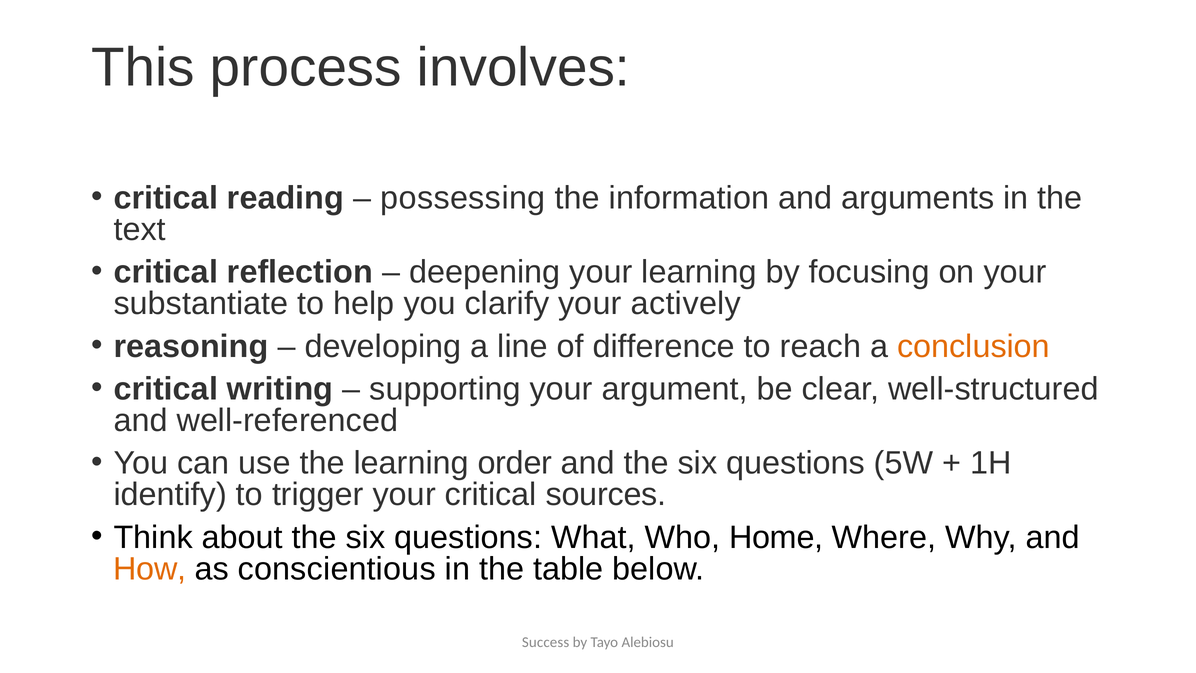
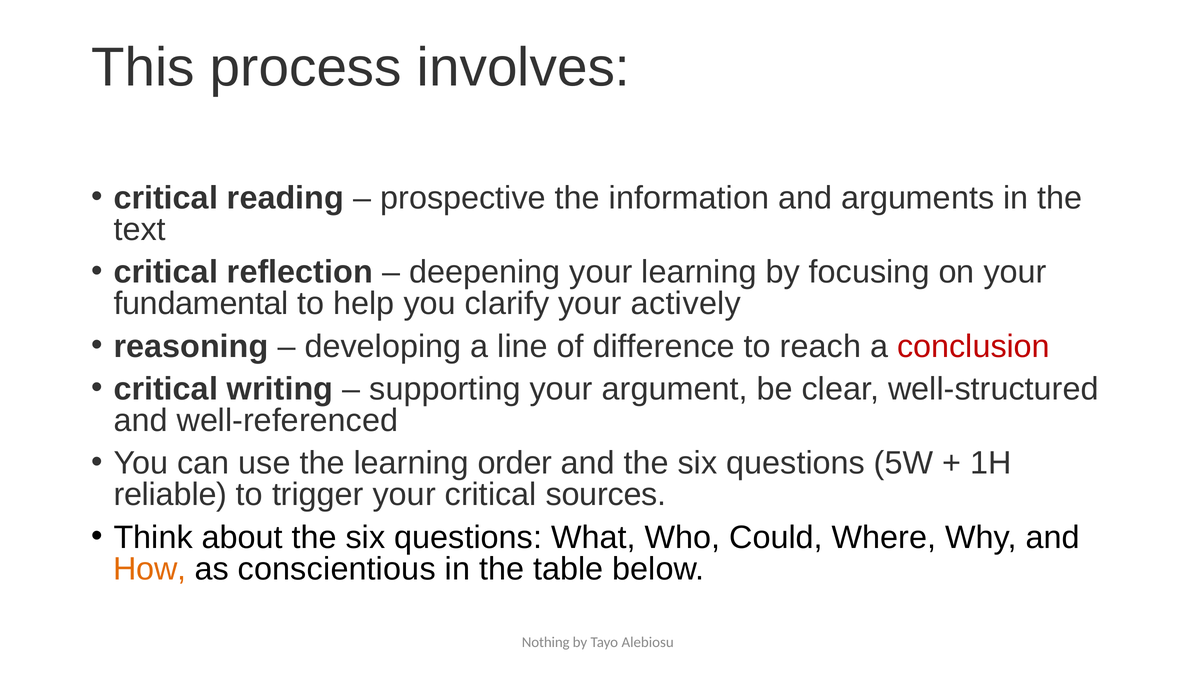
possessing: possessing -> prospective
substantiate: substantiate -> fundamental
conclusion colour: orange -> red
identify: identify -> reliable
Home: Home -> Could
Success: Success -> Nothing
